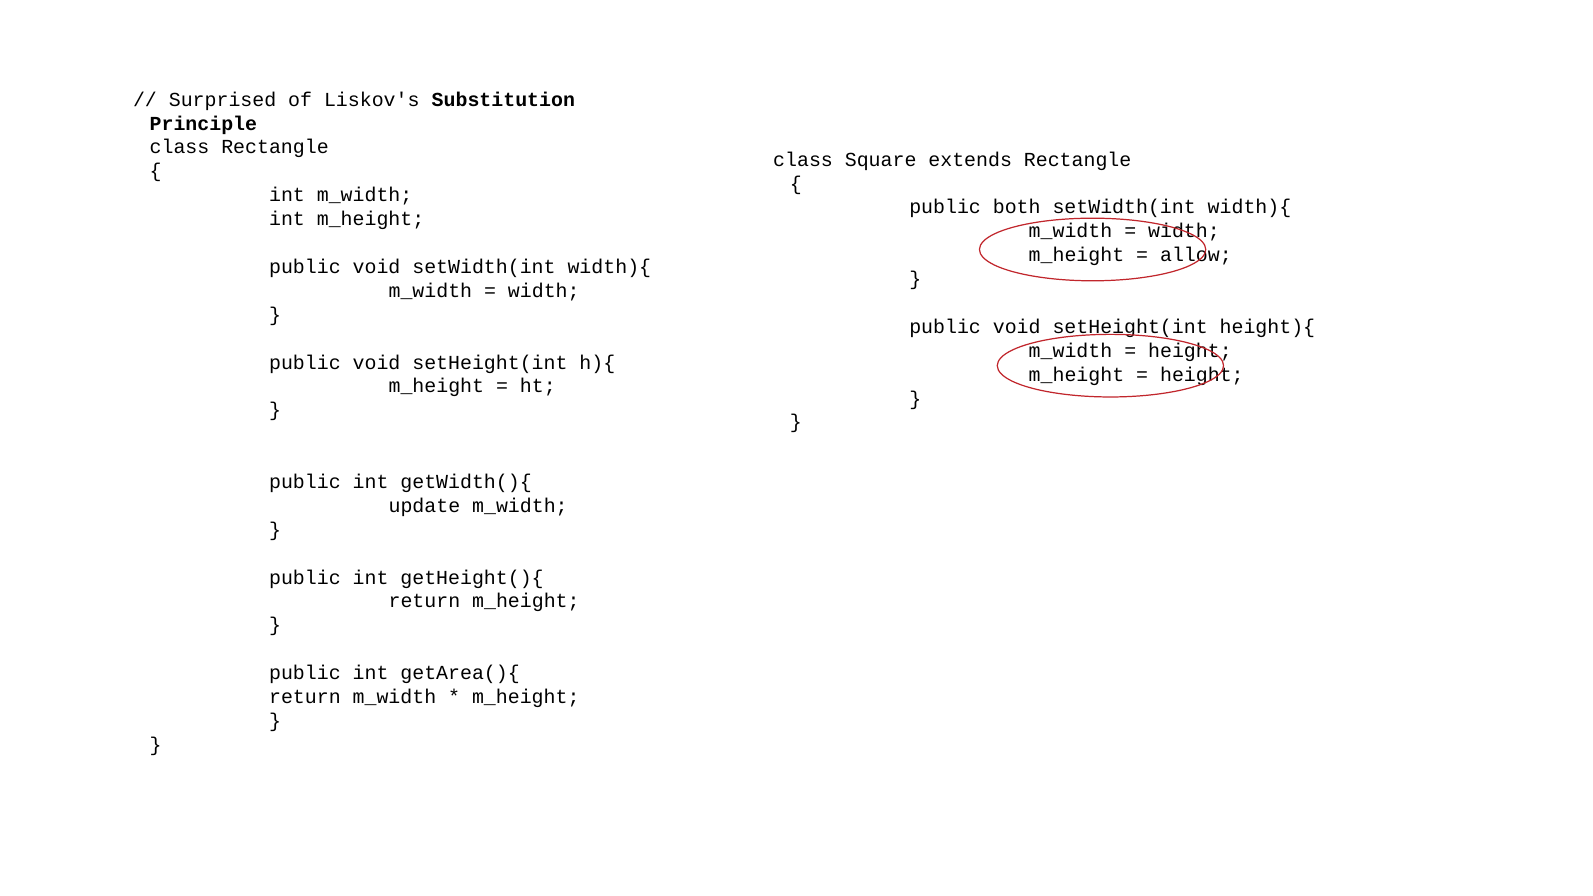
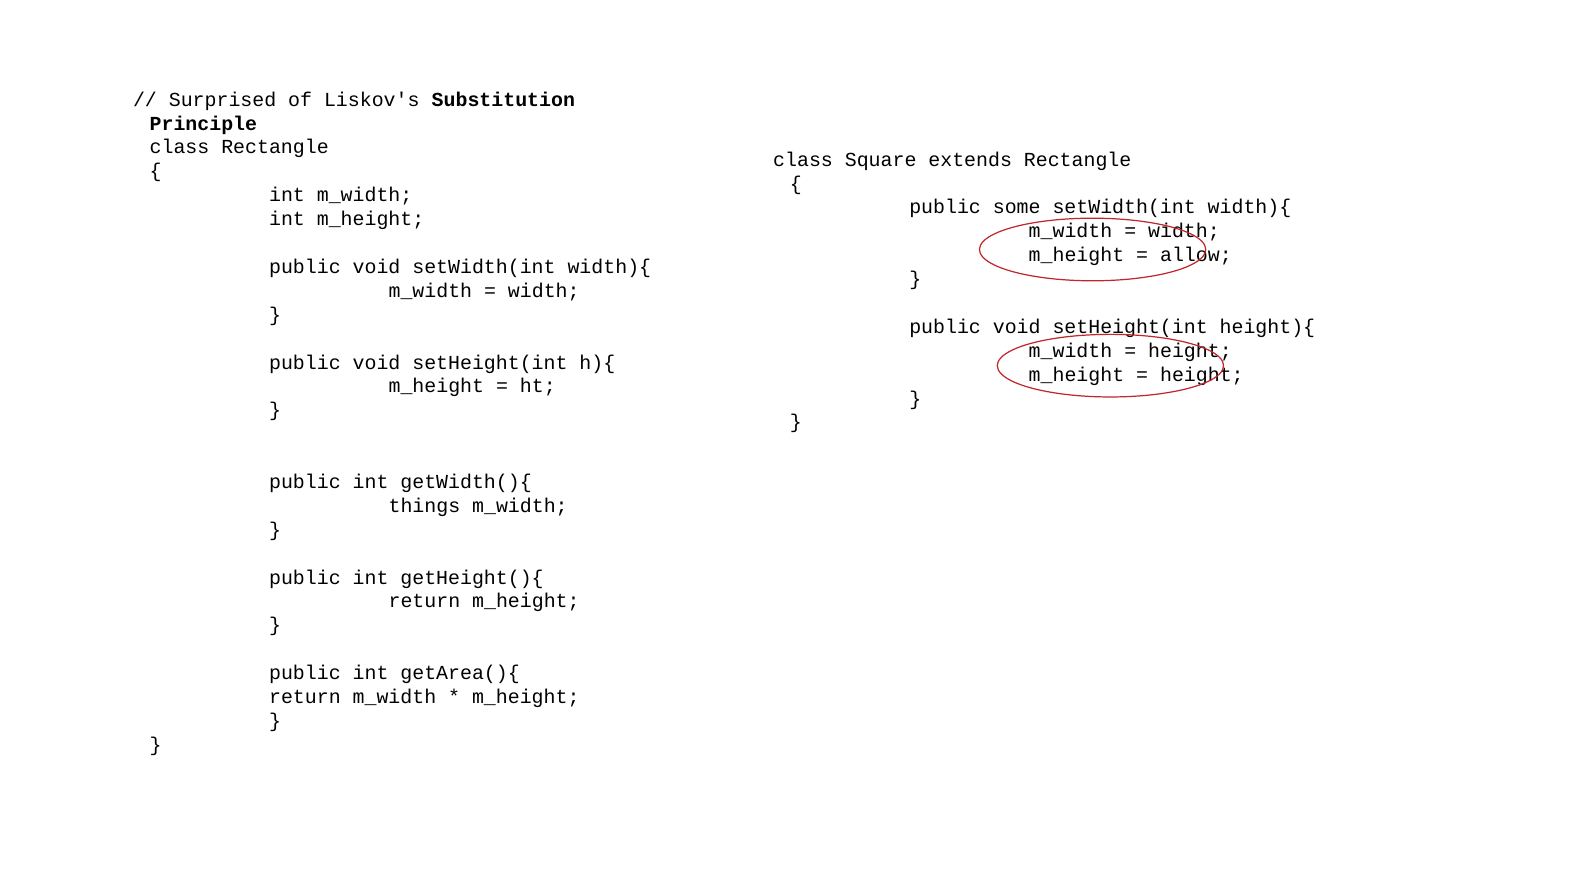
both: both -> some
update: update -> things
